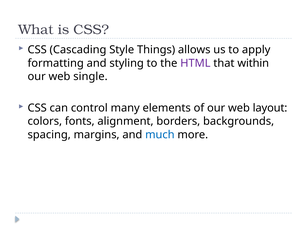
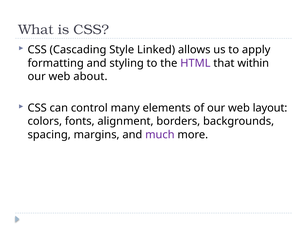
Things: Things -> Linked
single: single -> about
much colour: blue -> purple
